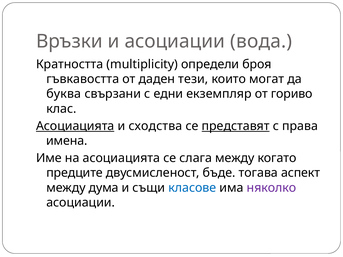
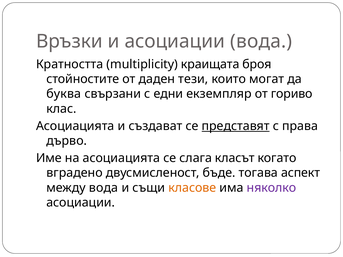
определи: определи -> краищата
гъвкавостта: гъвкавостта -> стойностите
Асоциацията at (75, 126) underline: present -> none
сходства: сходства -> създават
имена: имена -> дърво
слага между: между -> класът
предците: предците -> вградено
между дума: дума -> вода
класове colour: blue -> orange
